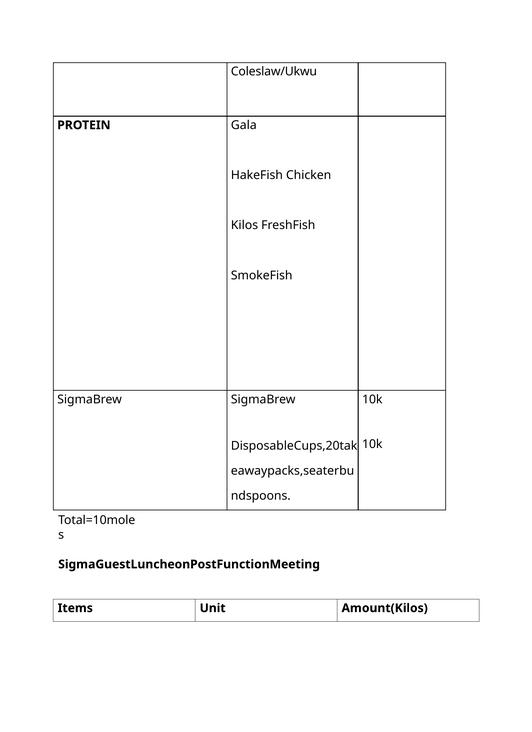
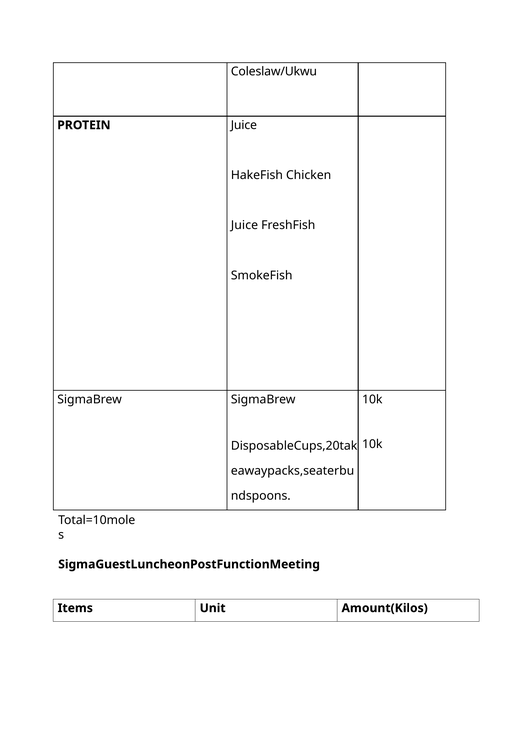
PROTEIN Gala: Gala -> Juice
Kilos at (245, 225): Kilos -> Juice
